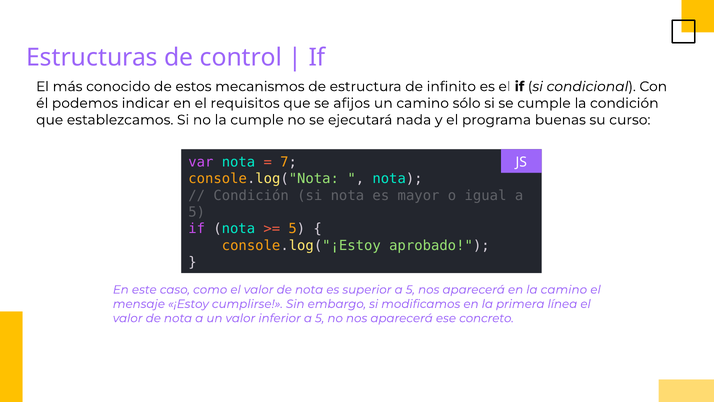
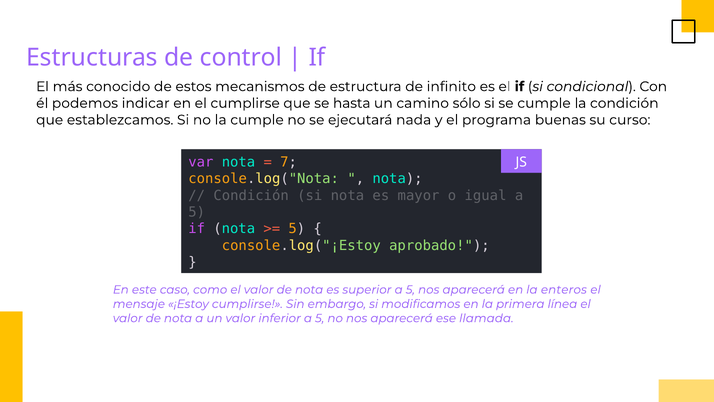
el requisitos: requisitos -> cumplirse
afijos: afijos -> hasta
la camino: camino -> enteros
concreto: concreto -> llamada
